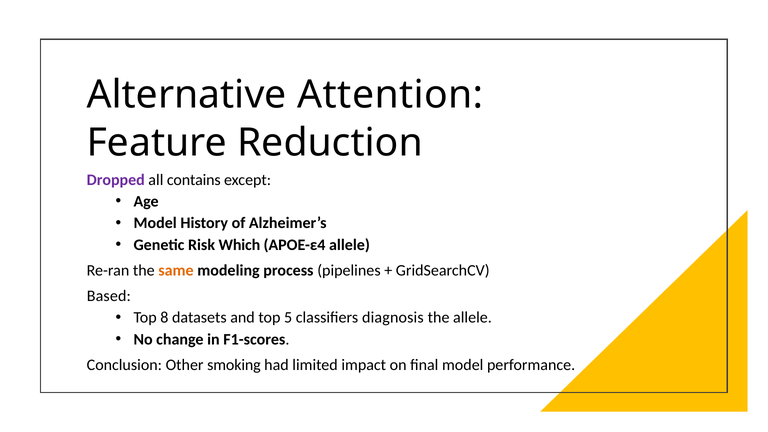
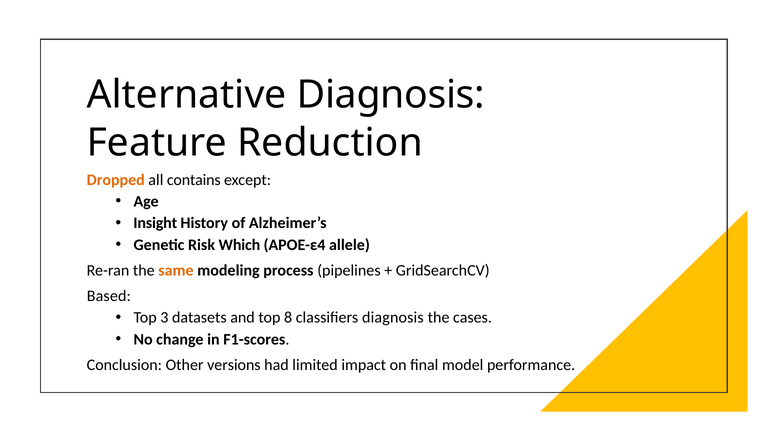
Alternative Attention: Attention -> Diagnosis
Dropped colour: purple -> orange
Model at (155, 223): Model -> Insight
8: 8 -> 3
5: 5 -> 8
the allele: allele -> cases
smoking: smoking -> versions
